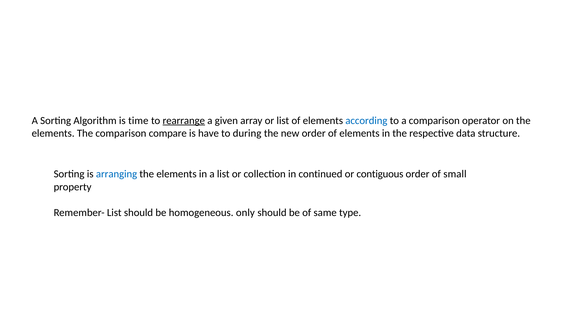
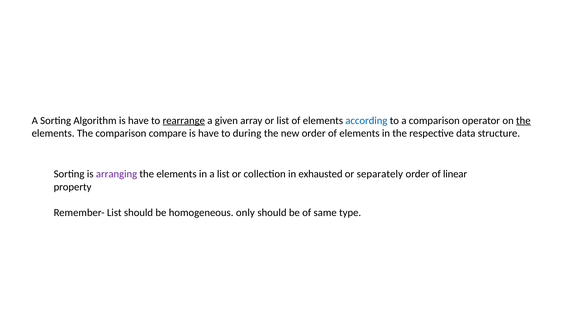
Algorithm is time: time -> have
the at (523, 120) underline: none -> present
arranging colour: blue -> purple
continued: continued -> exhausted
contiguous: contiguous -> separately
small: small -> linear
